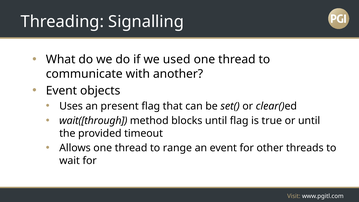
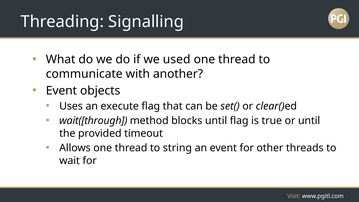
present: present -> execute
range: range -> string
